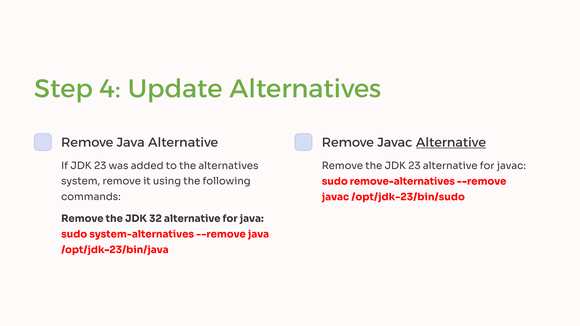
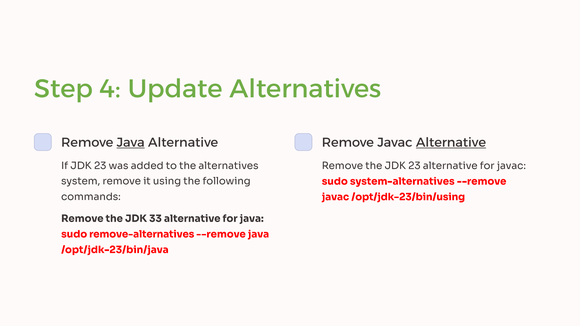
Java at (131, 143) underline: none -> present
remove-alternatives: remove-alternatives -> system-alternatives
/opt/jdk-23/bin/sudo: /opt/jdk-23/bin/sudo -> /opt/jdk-23/bin/using
32: 32 -> 33
system-alternatives: system-alternatives -> remove-alternatives
